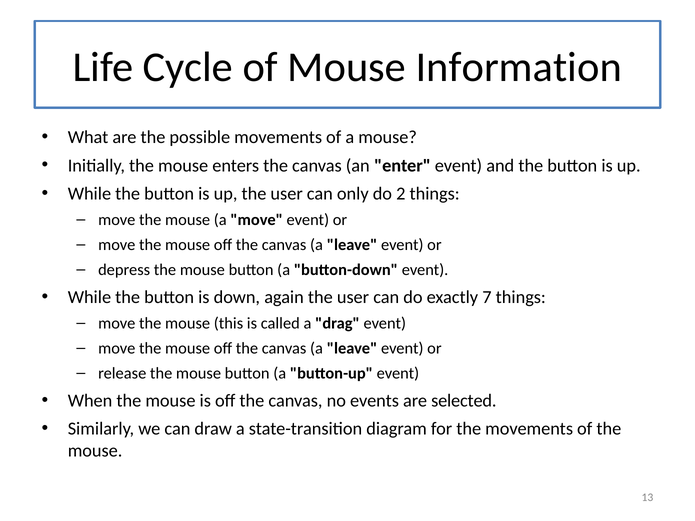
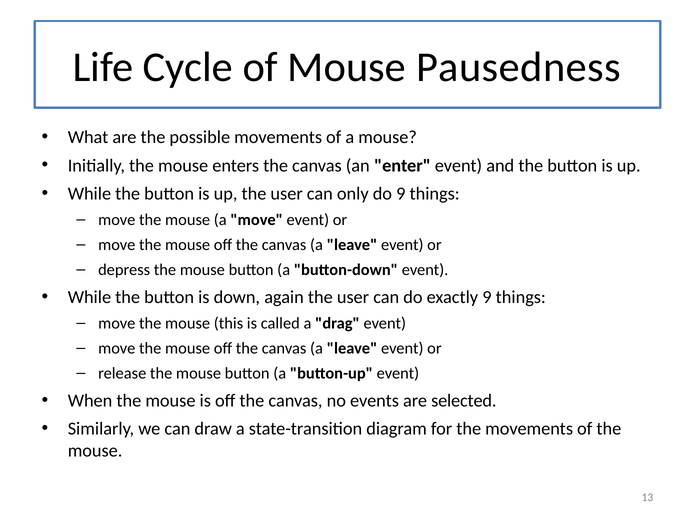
Information: Information -> Pausedness
do 2: 2 -> 9
exactly 7: 7 -> 9
